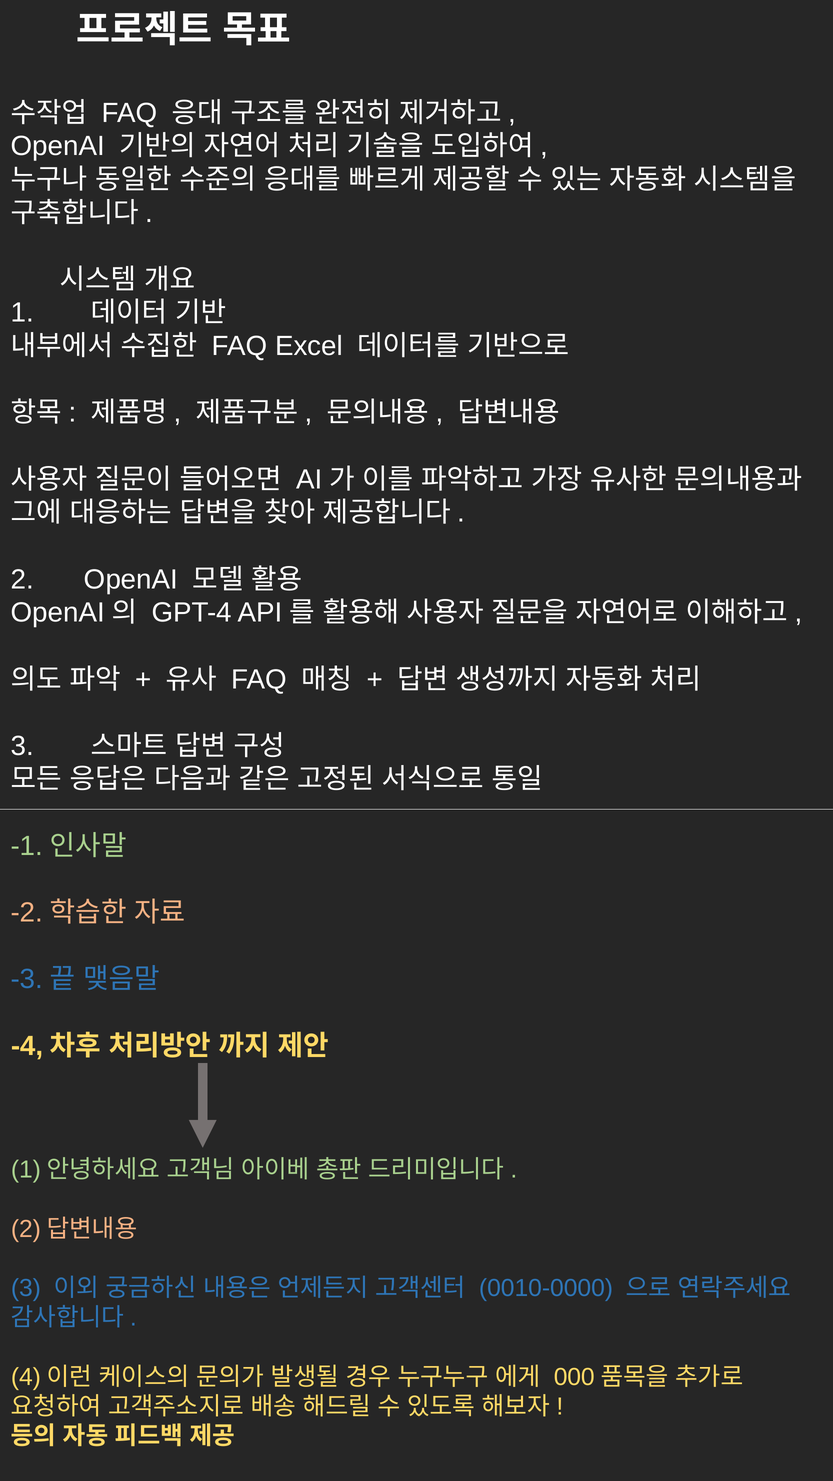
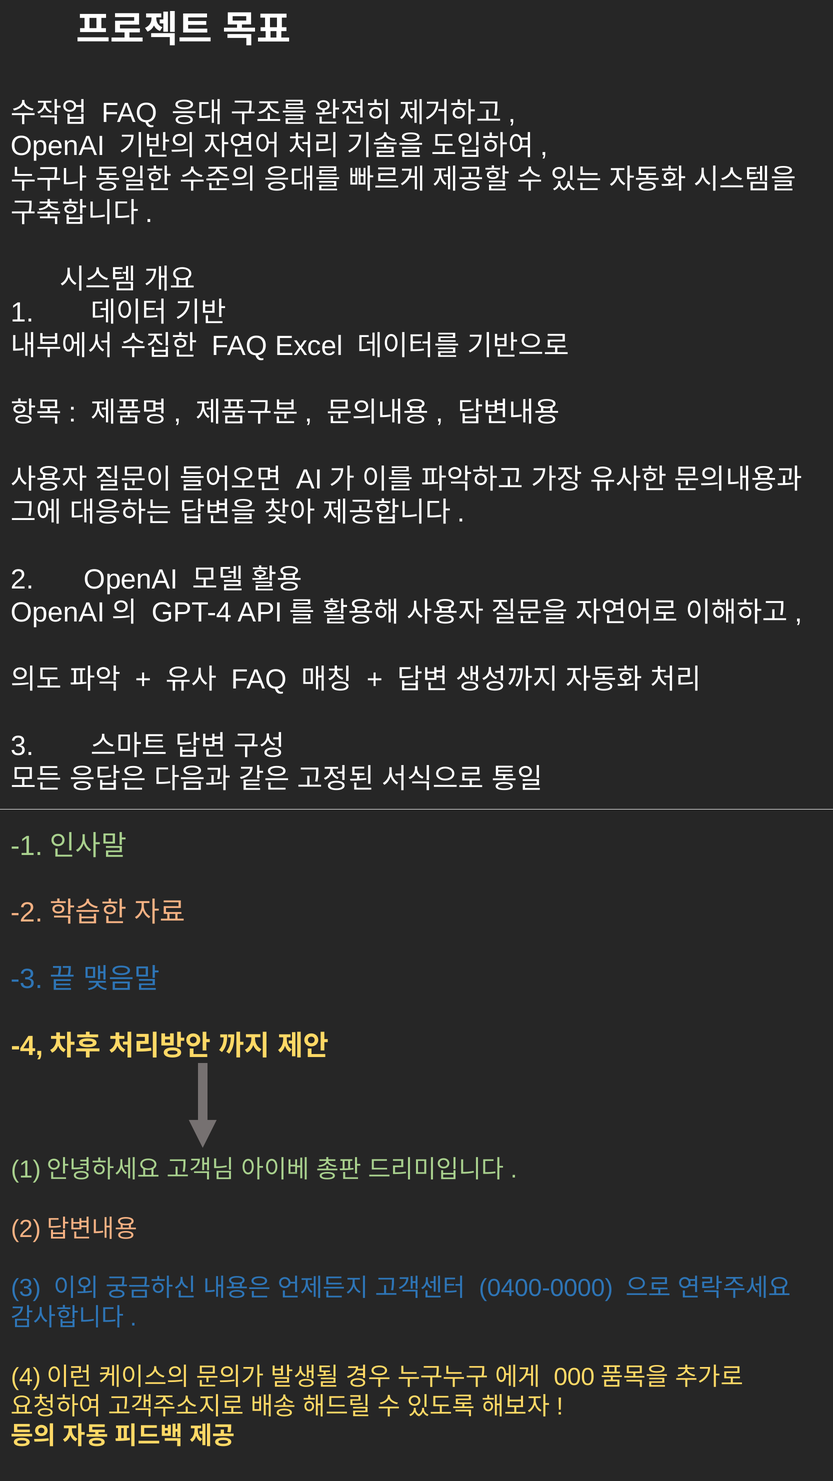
0010-0000: 0010-0000 -> 0400-0000
